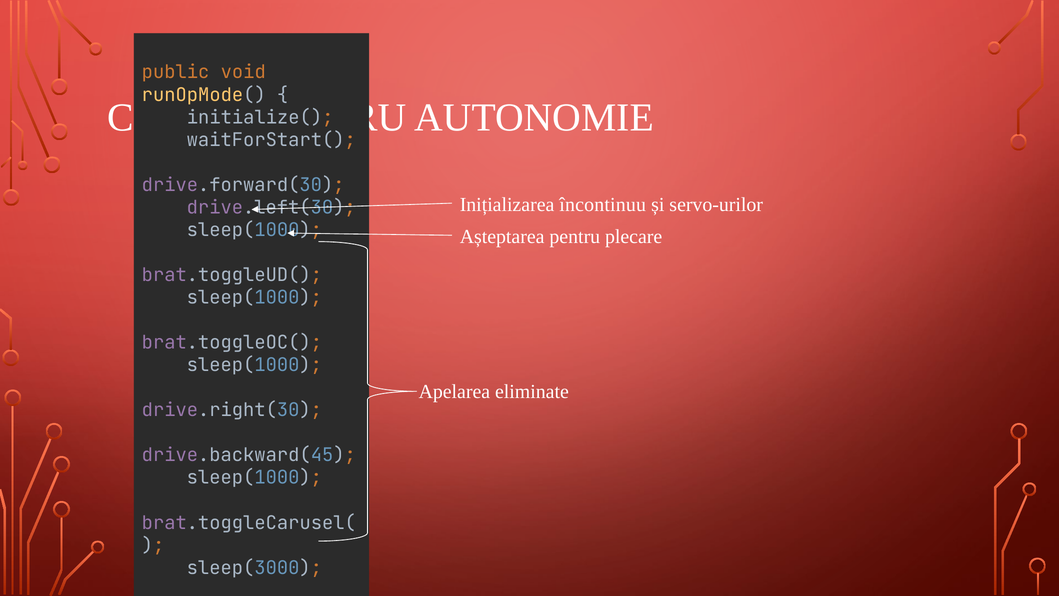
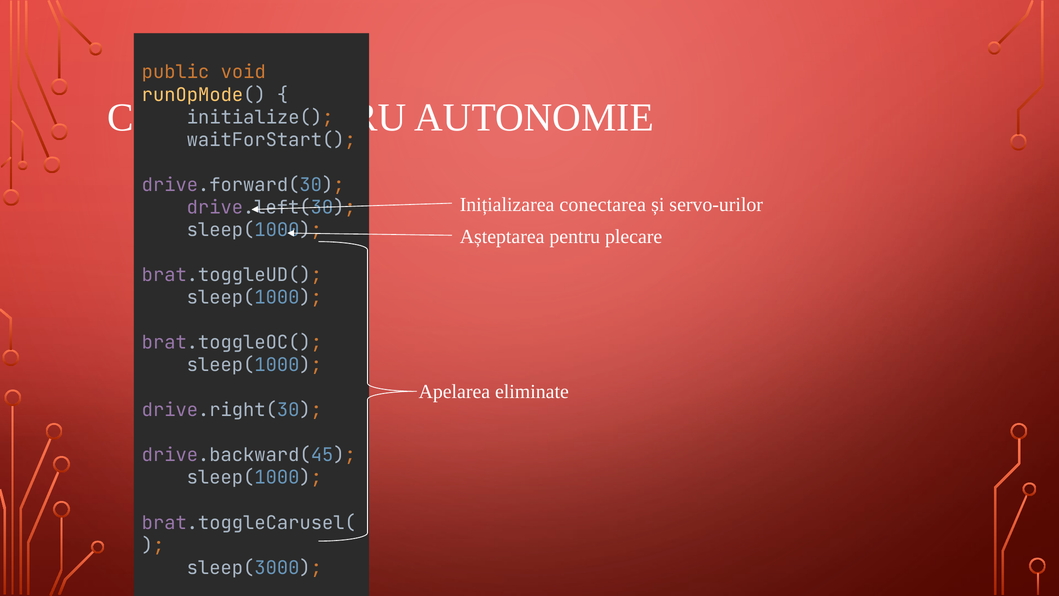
încontinuu: încontinuu -> conectarea
